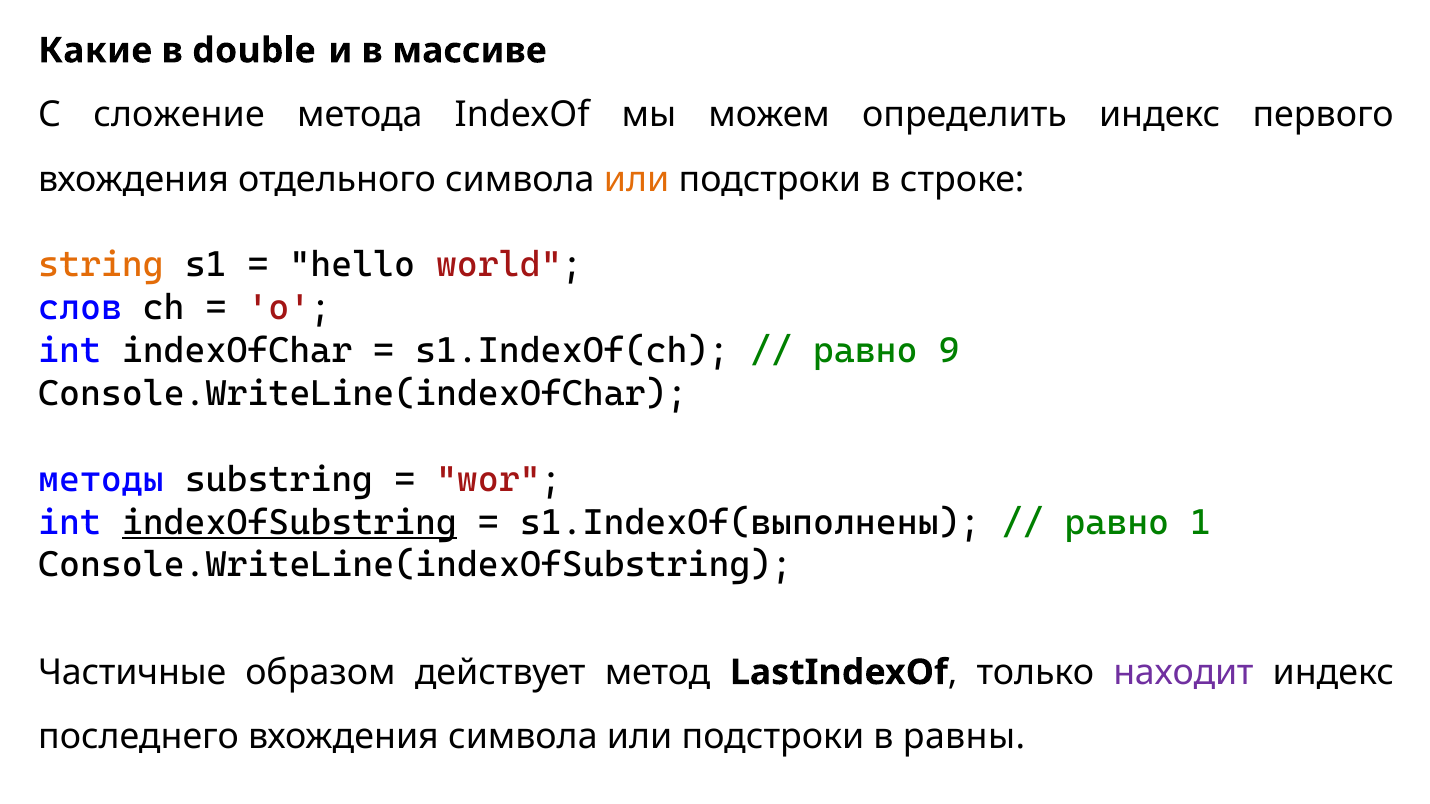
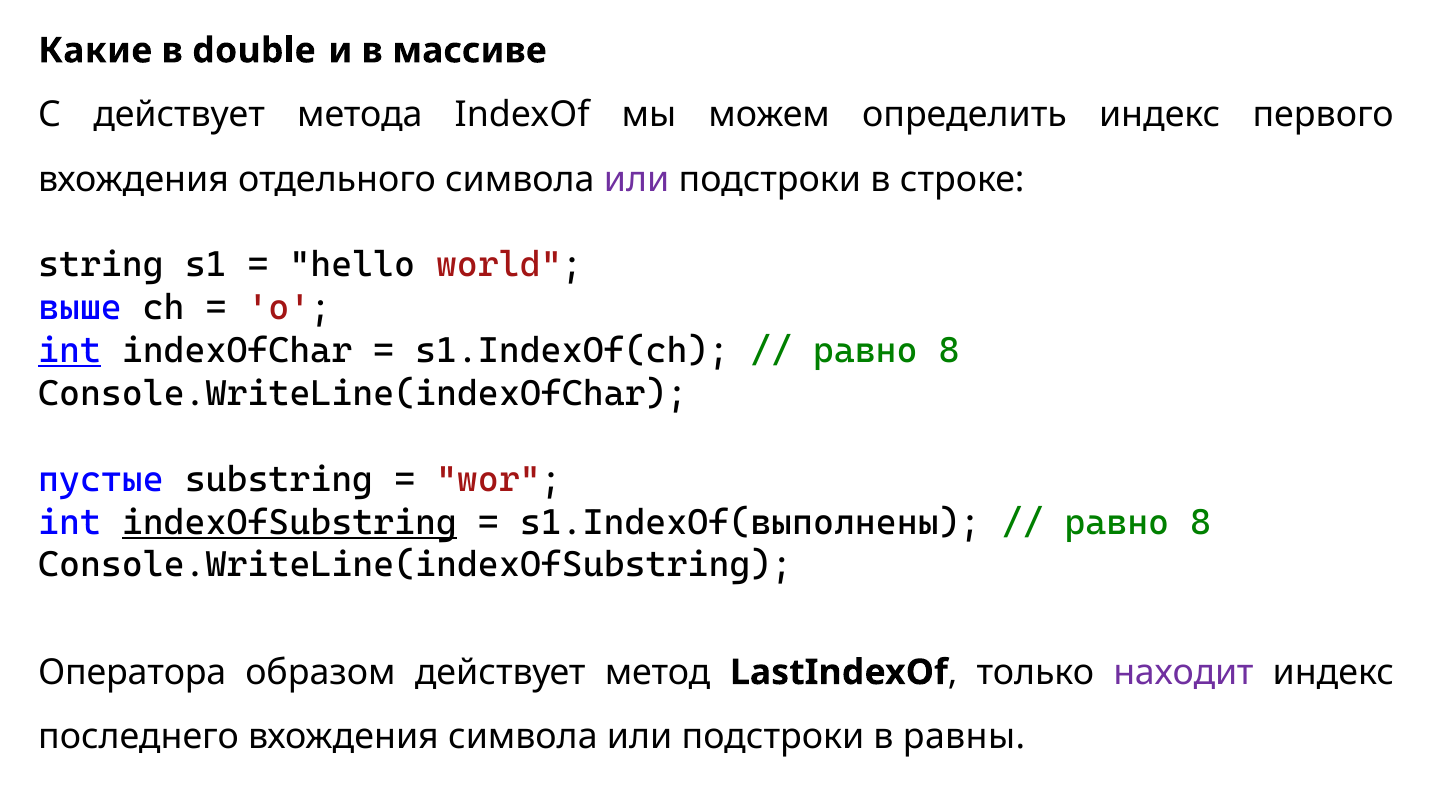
С сложение: сложение -> действует
или at (637, 179) colour: orange -> purple
string colour: orange -> black
слов: слов -> выше
int at (70, 351) underline: none -> present
9 at (949, 351): 9 -> 8
методы: методы -> пустые
1 at (1200, 523): 1 -> 8
Частичные: Частичные -> Оператора
